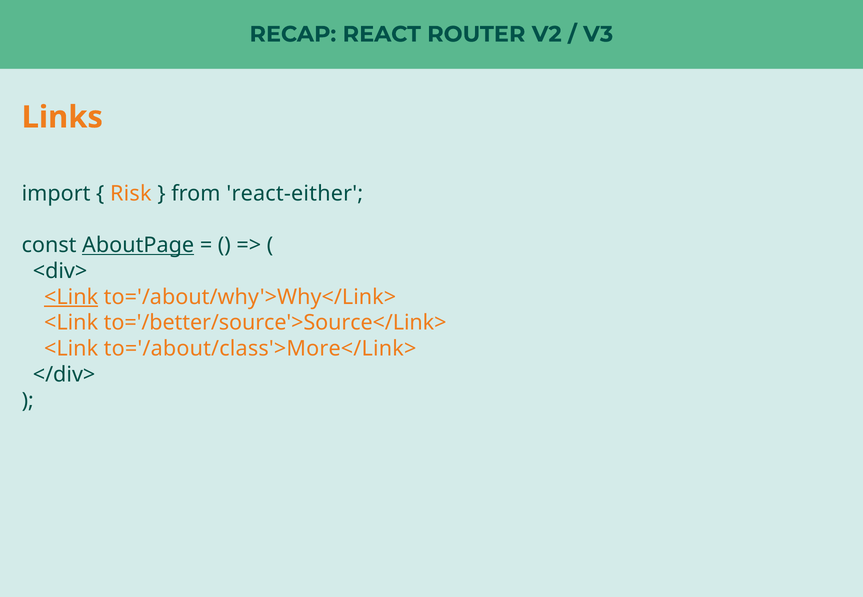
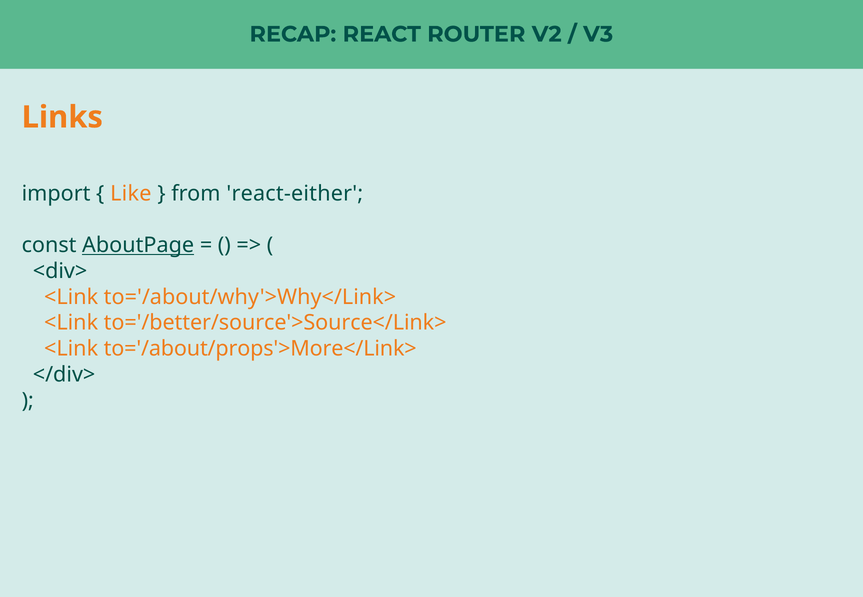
Risk: Risk -> Like
<Link at (71, 297) underline: present -> none
to='/about/class'>More</Link>: to='/about/class'>More</Link> -> to='/about/props'>More</Link>
